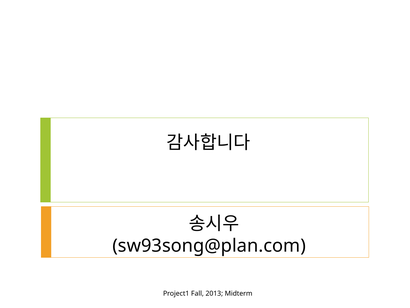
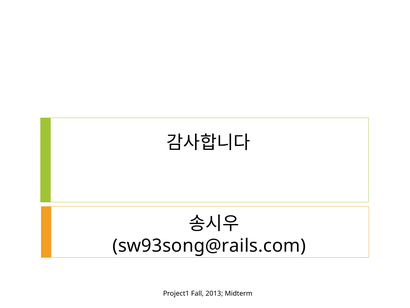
sw93song@plan.com: sw93song@plan.com -> sw93song@rails.com
